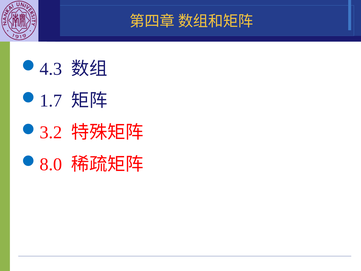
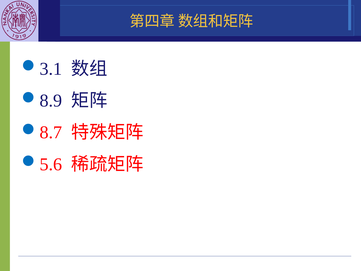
4.3: 4.3 -> 3.1
1.7: 1.7 -> 8.9
3.2: 3.2 -> 8.7
8.0: 8.0 -> 5.6
